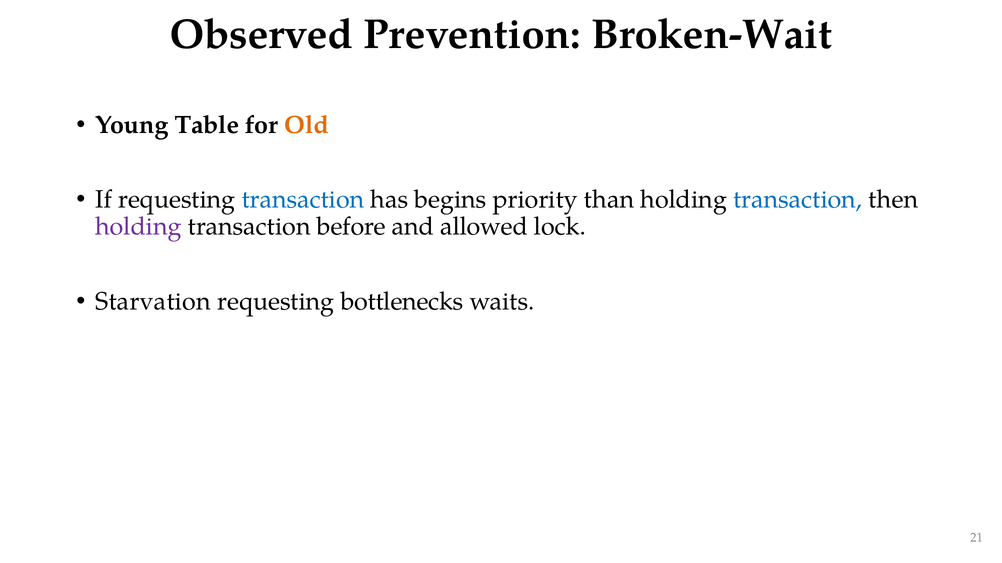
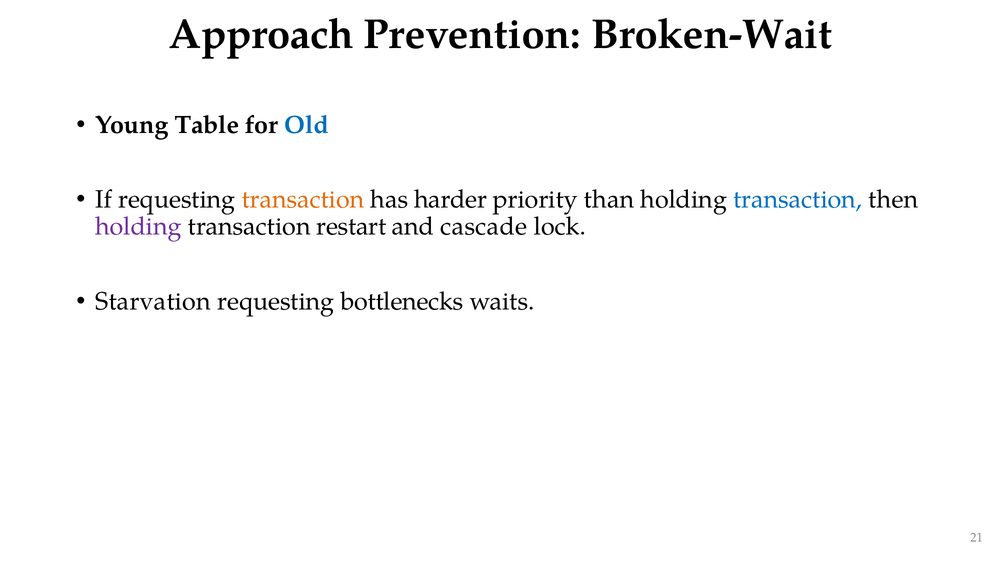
Observed: Observed -> Approach
Old colour: orange -> blue
transaction at (303, 200) colour: blue -> orange
begins: begins -> harder
before: before -> restart
allowed: allowed -> cascade
